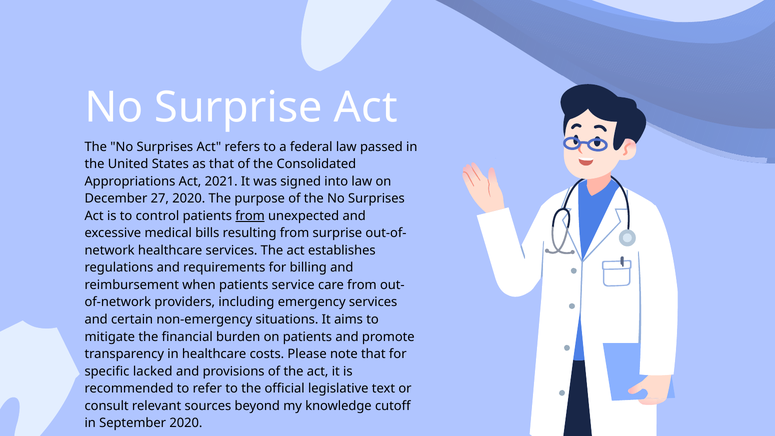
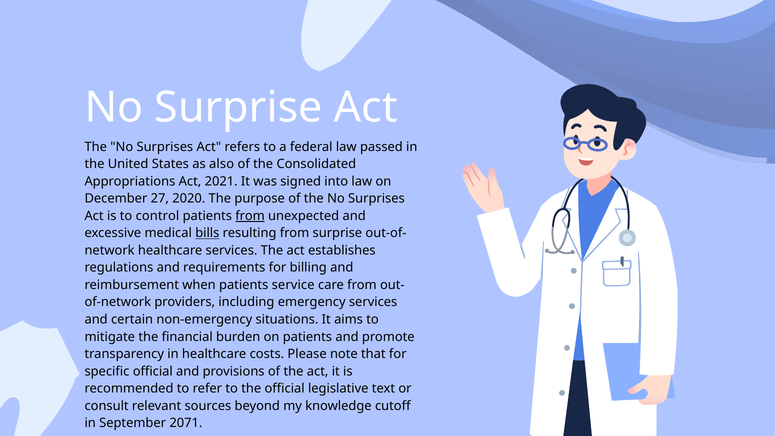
as that: that -> also
bills underline: none -> present
specific lacked: lacked -> official
September 2020: 2020 -> 2071
